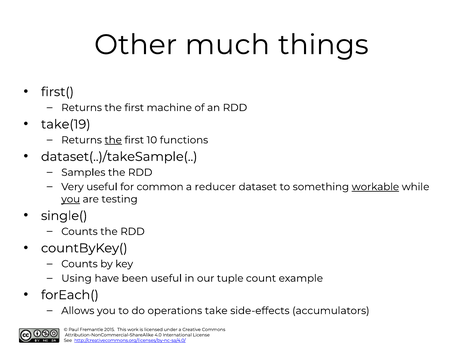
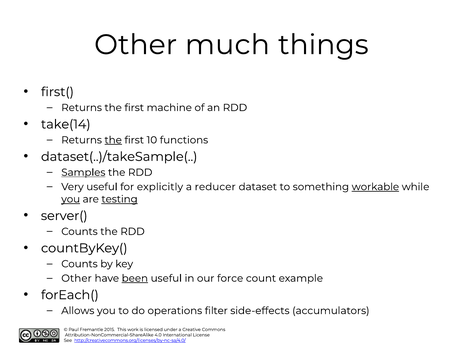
take(19: take(19 -> take(14
Samples underline: none -> present
common: common -> explicitly
testing underline: none -> present
single(: single( -> server(
Using at (77, 279): Using -> Other
been underline: none -> present
tuple: tuple -> force
take: take -> filter
